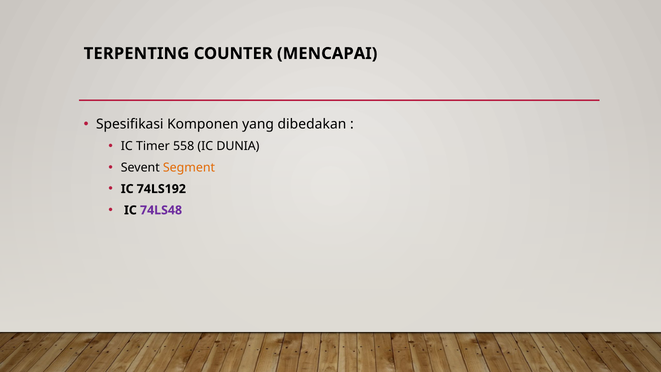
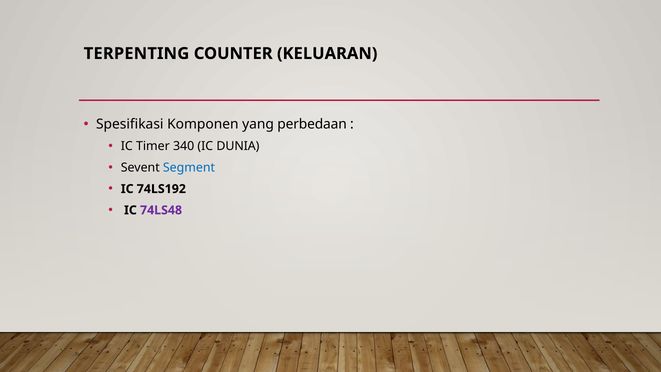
MENCAPAI: MENCAPAI -> KELUARAN
dibedakan: dibedakan -> perbedaan
558: 558 -> 340
Segment colour: orange -> blue
